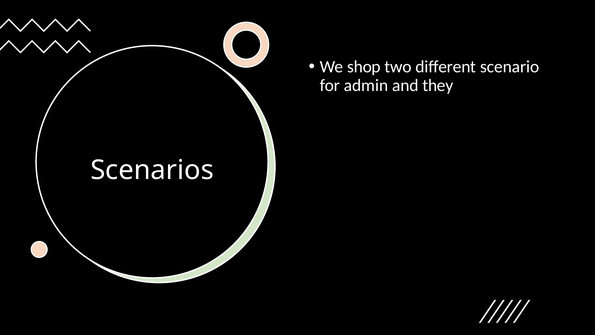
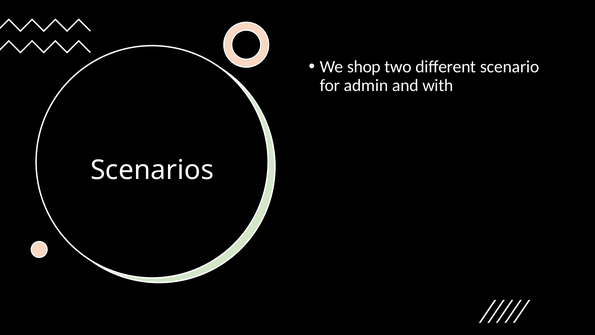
they: they -> with
